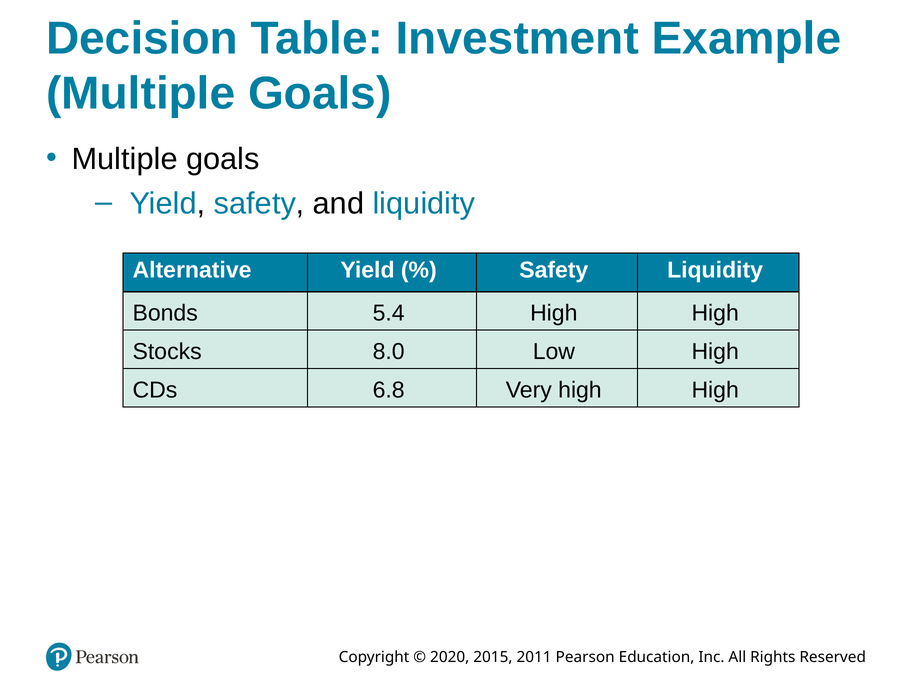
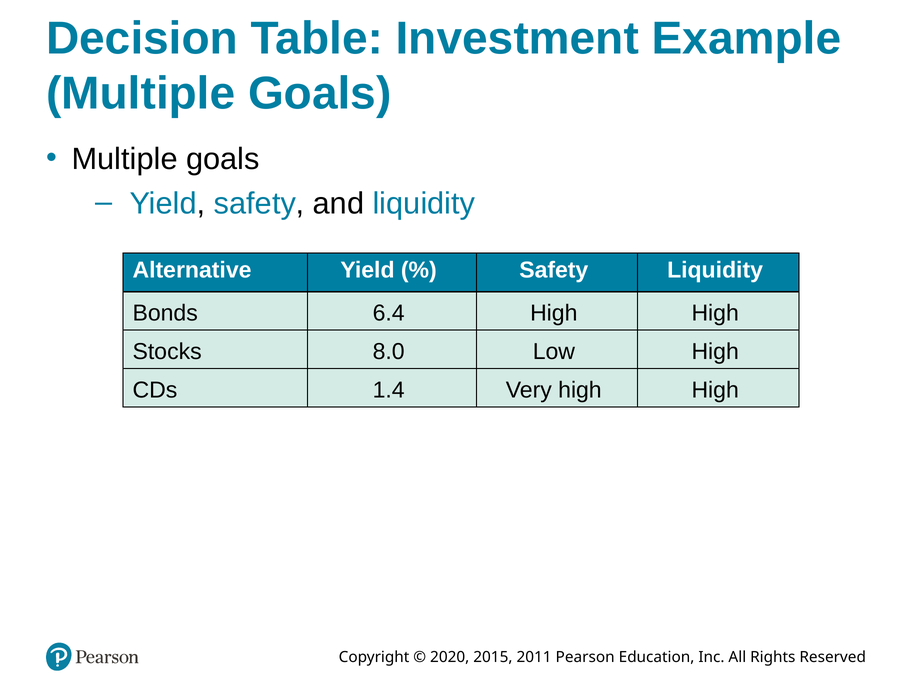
5.4: 5.4 -> 6.4
6.8: 6.8 -> 1.4
